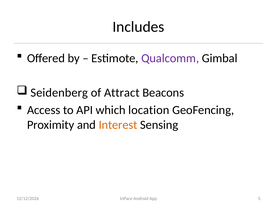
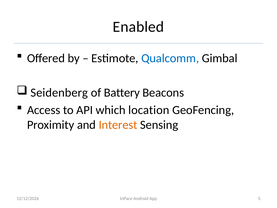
Includes: Includes -> Enabled
Qualcomm colour: purple -> blue
Attract: Attract -> Battery
